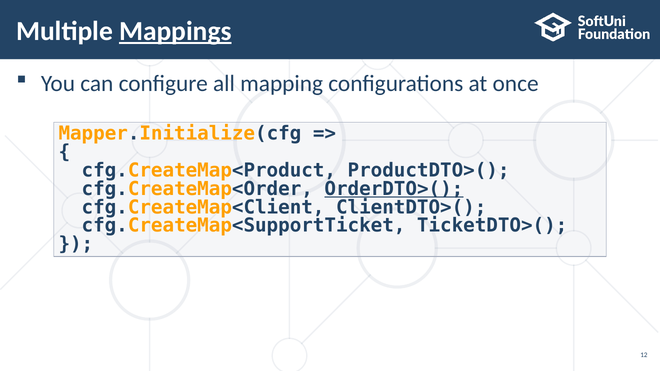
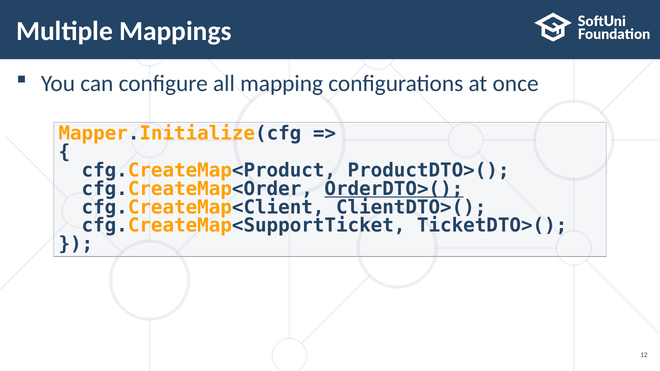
Mappings underline: present -> none
